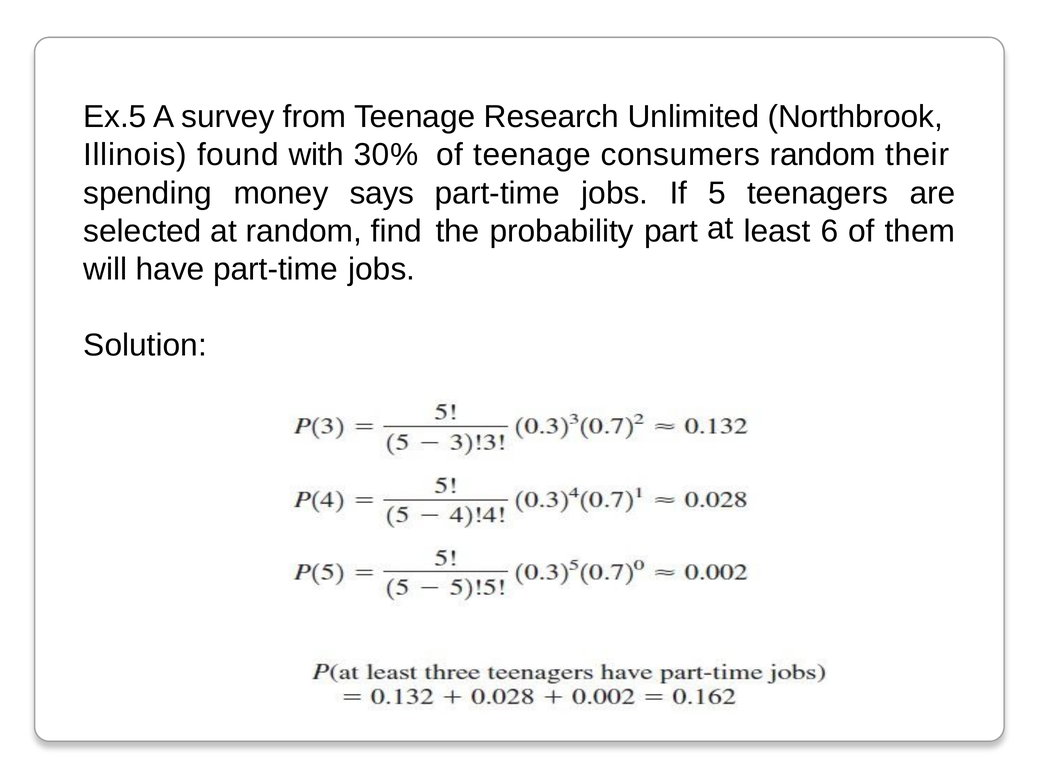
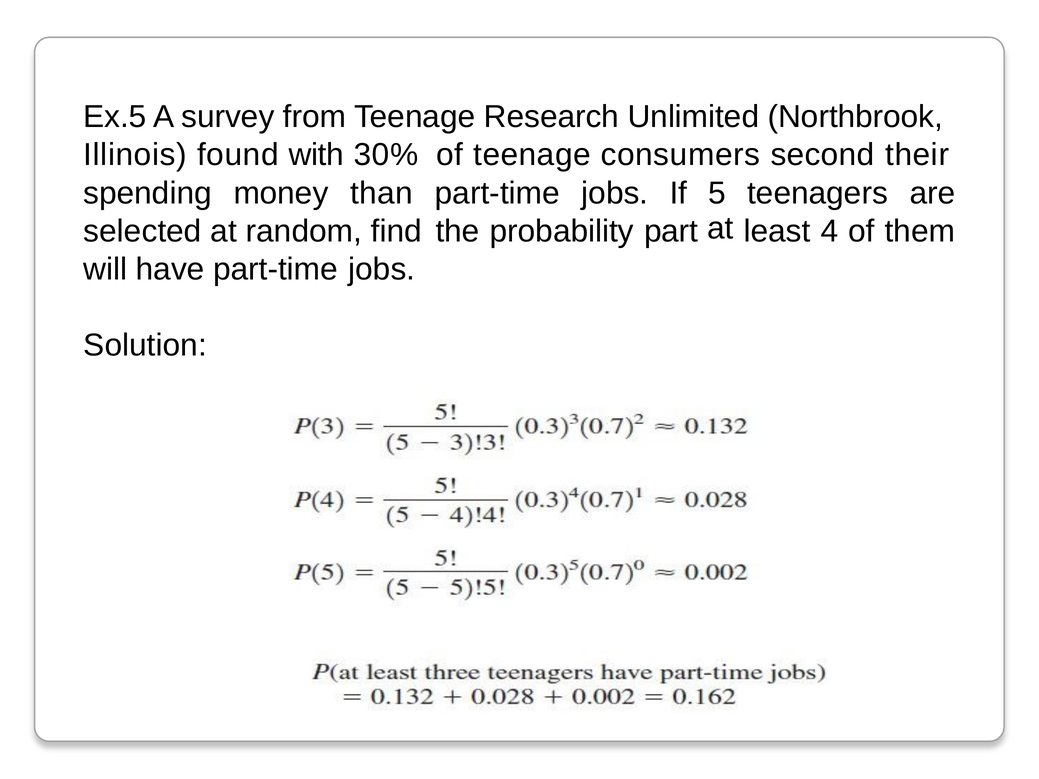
consumers random: random -> second
says: says -> than
6: 6 -> 4
